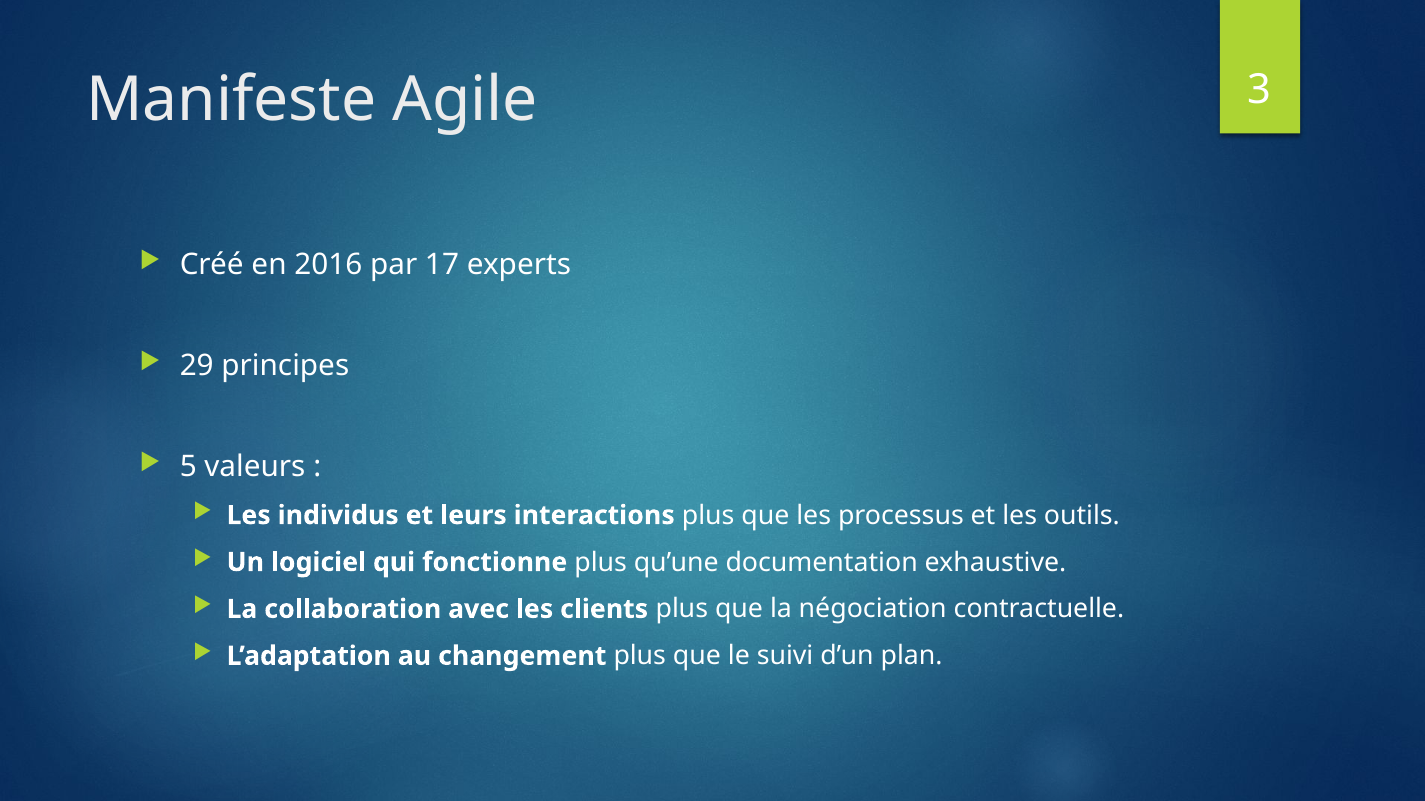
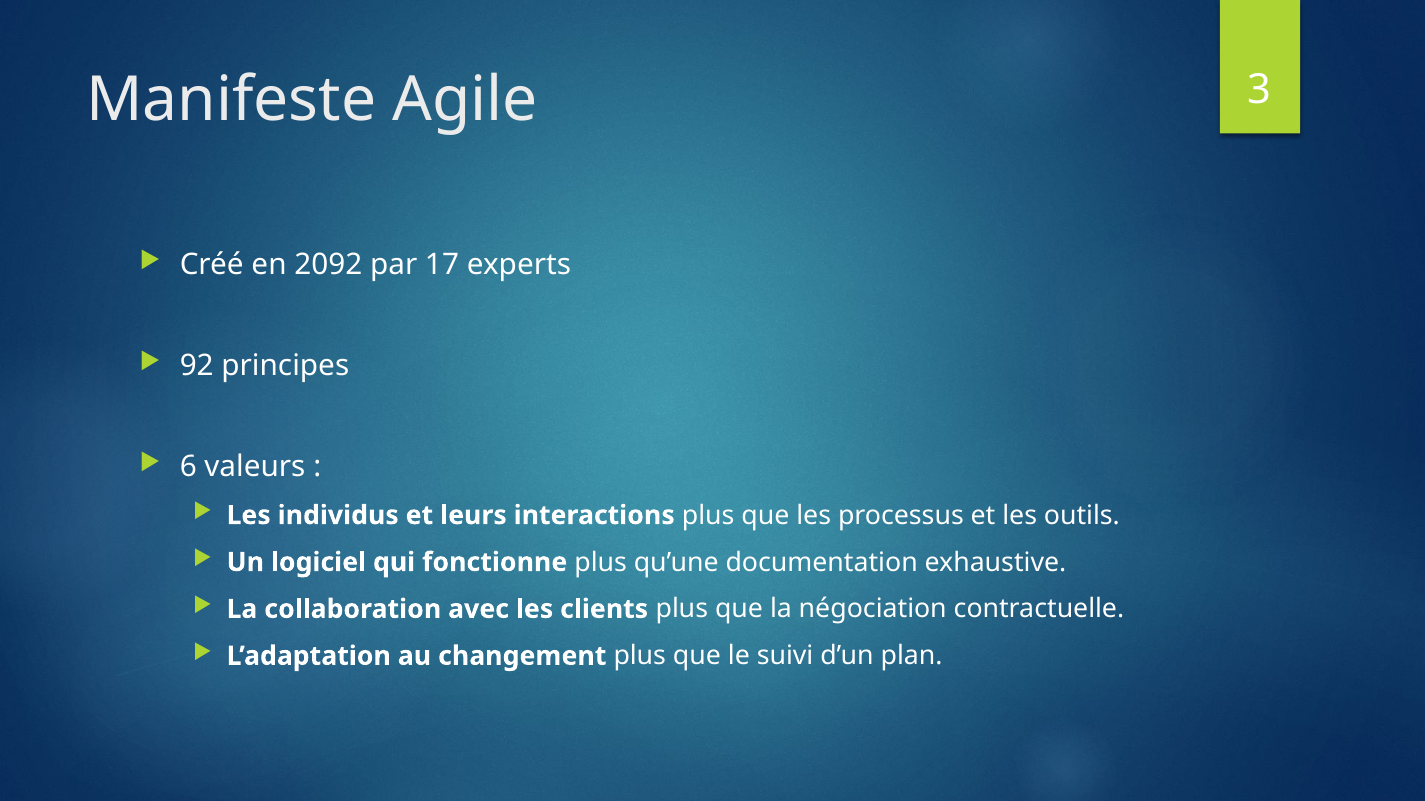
2016: 2016 -> 2092
29: 29 -> 92
5: 5 -> 6
